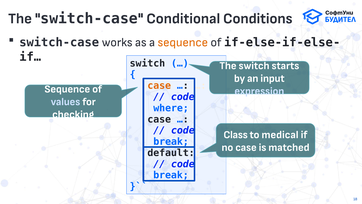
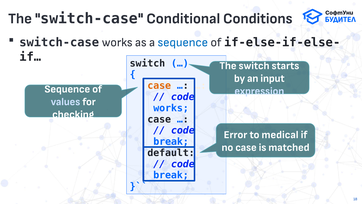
sequence at (183, 42) colour: orange -> blue
where at (171, 108): where -> works
Class: Class -> Error
